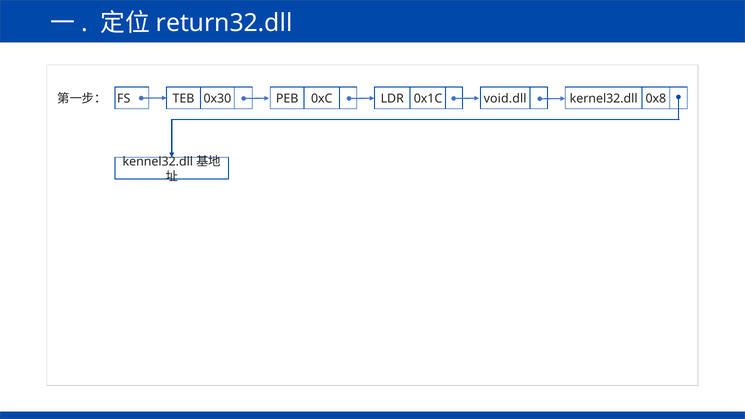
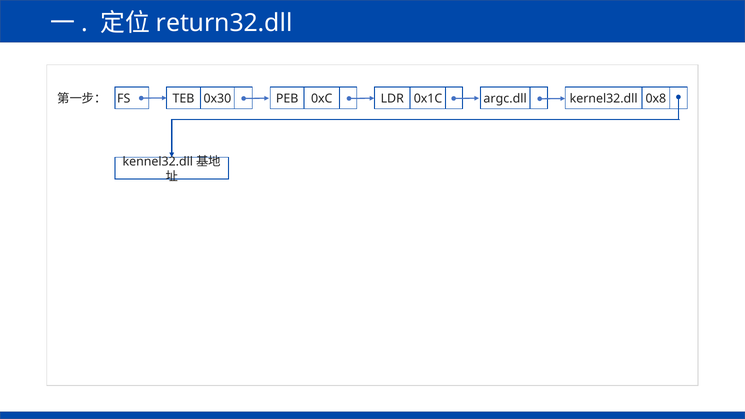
void.dll: void.dll -> argc.dll
